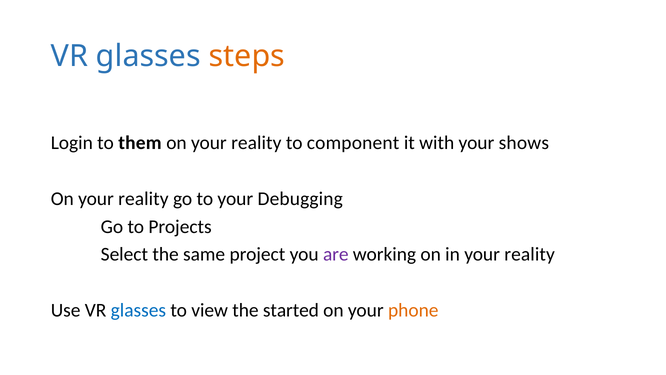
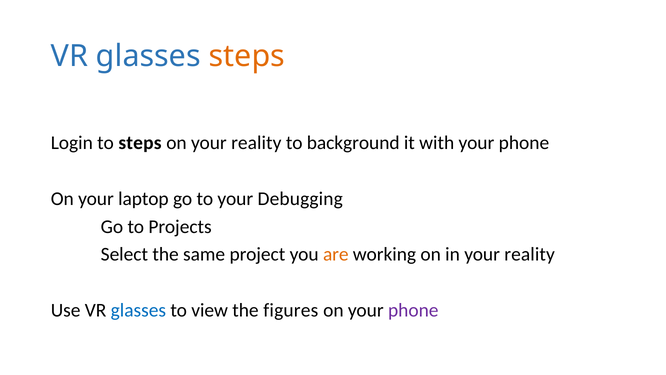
to them: them -> steps
component: component -> background
with your shows: shows -> phone
reality at (143, 199): reality -> laptop
are colour: purple -> orange
started: started -> figures
phone at (413, 310) colour: orange -> purple
